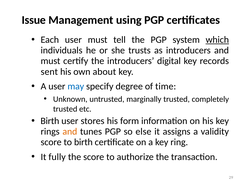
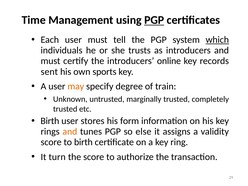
Issue: Issue -> Time
PGP at (154, 20) underline: none -> present
digital: digital -> online
about: about -> sports
may colour: blue -> orange
time: time -> train
fully: fully -> turn
